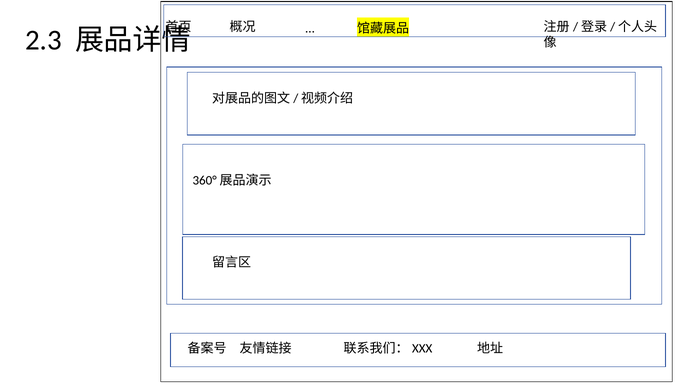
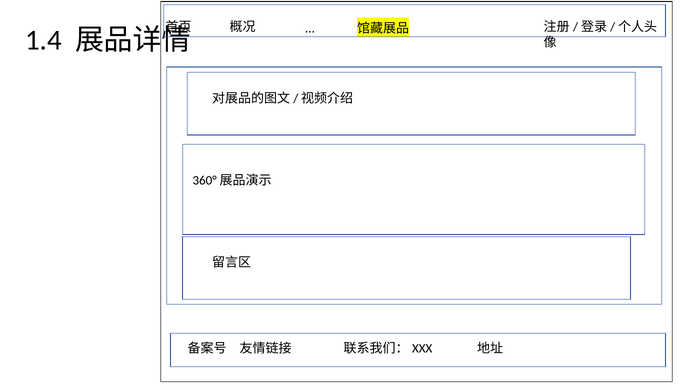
2.3: 2.3 -> 1.4
